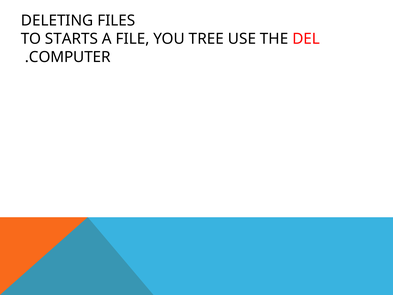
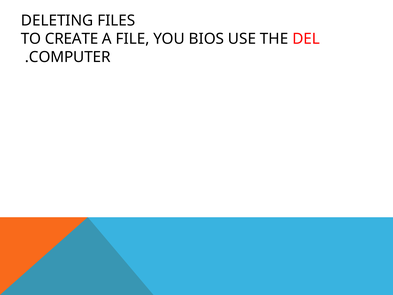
STARTS: STARTS -> CREATE
TREE: TREE -> BIOS
